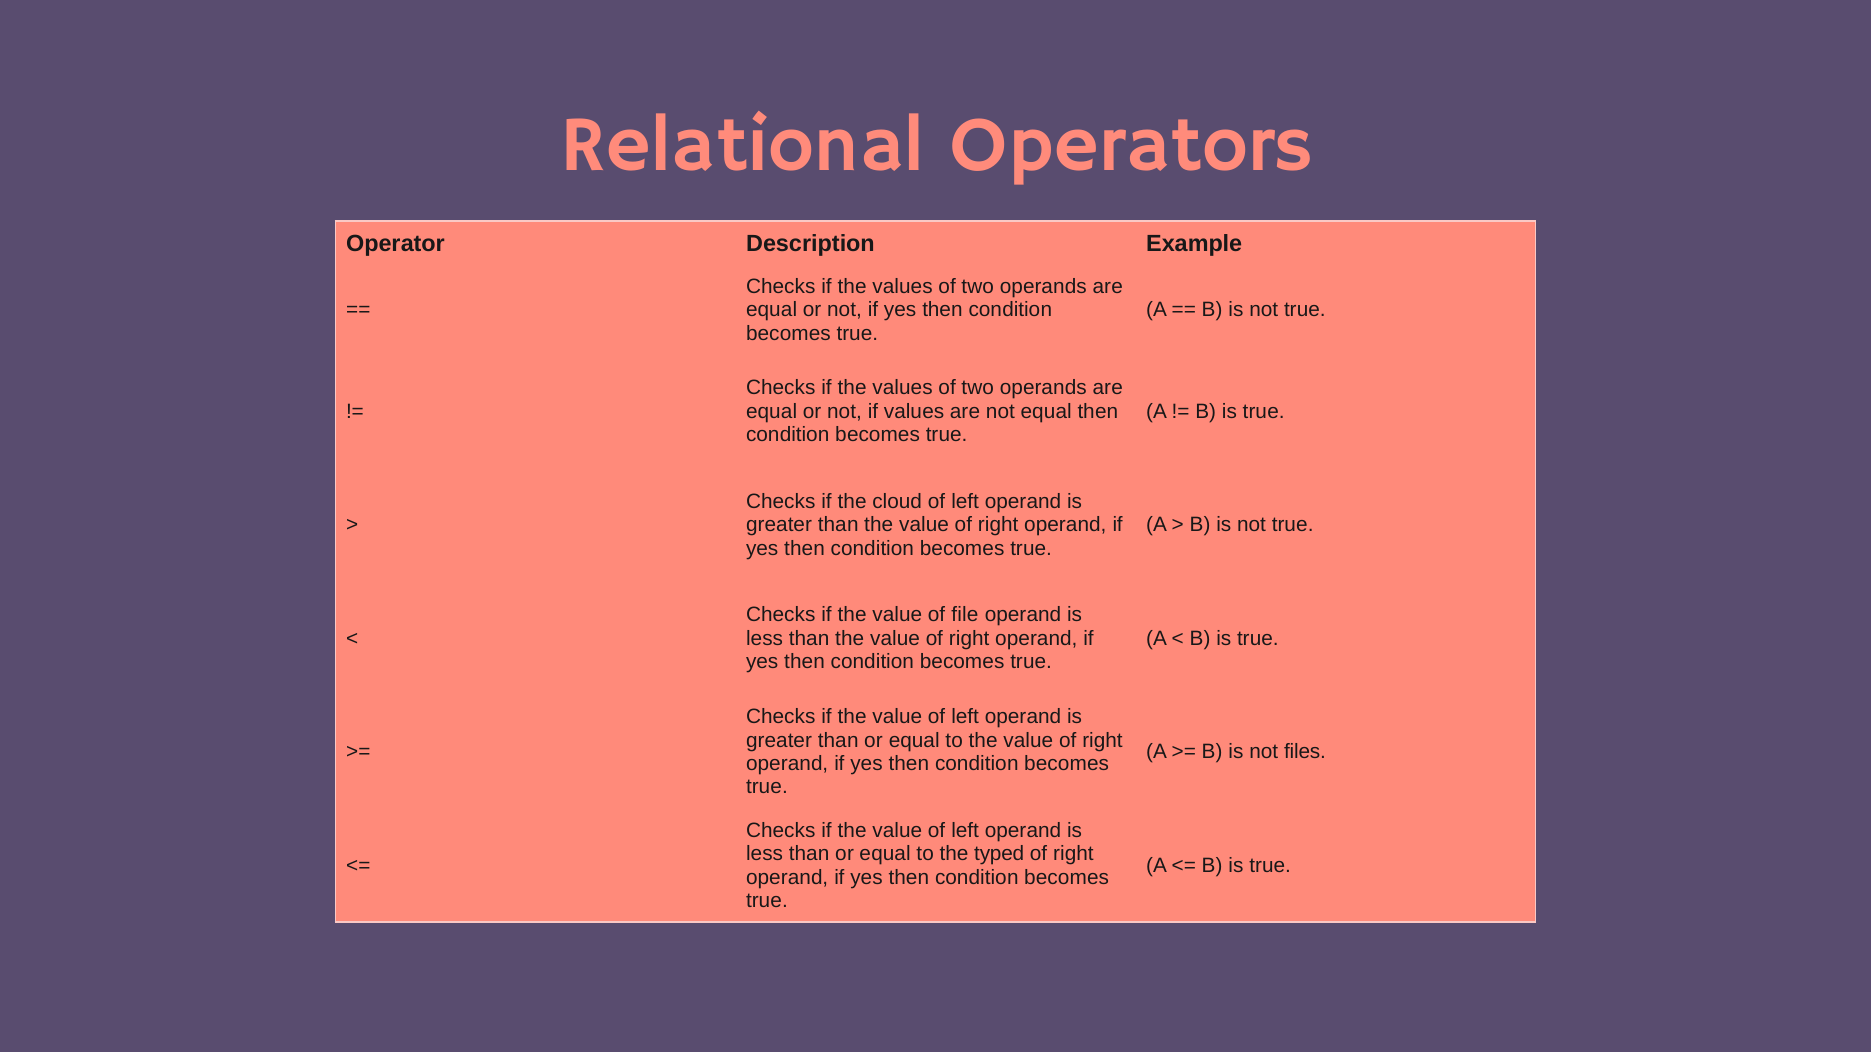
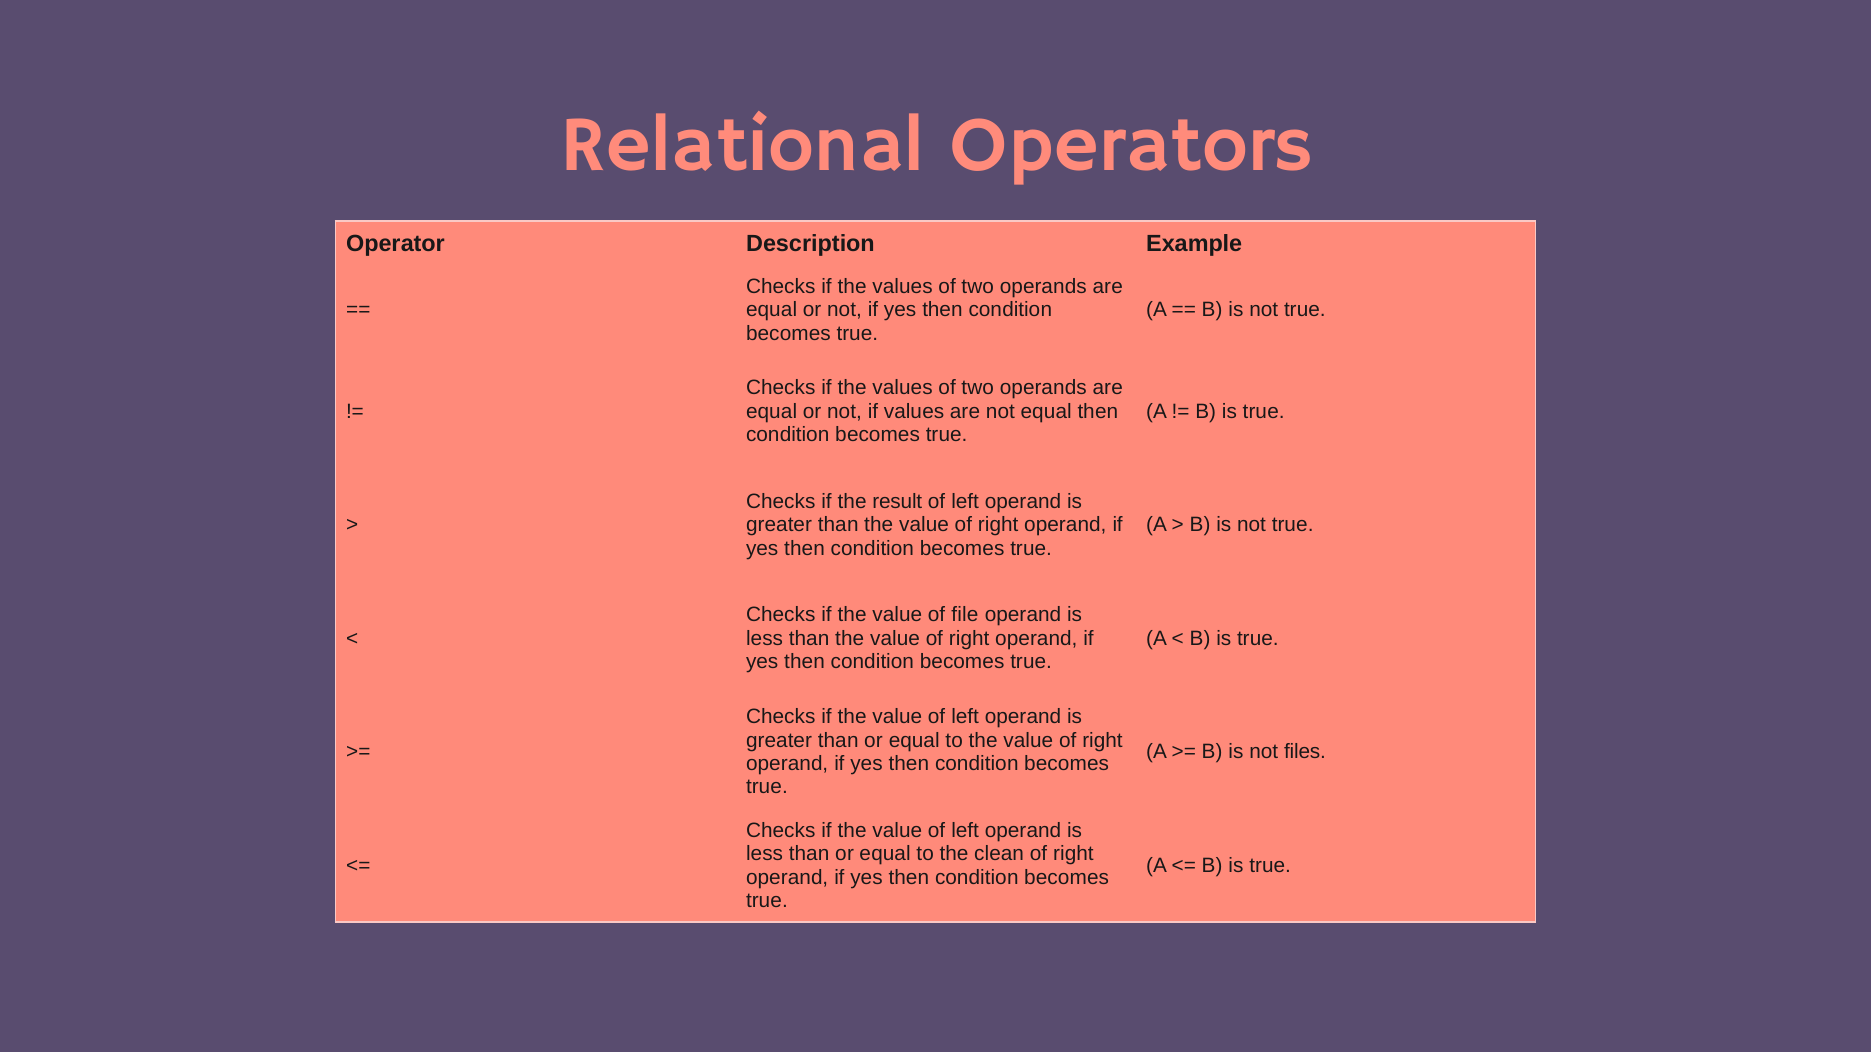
cloud: cloud -> result
typed: typed -> clean
